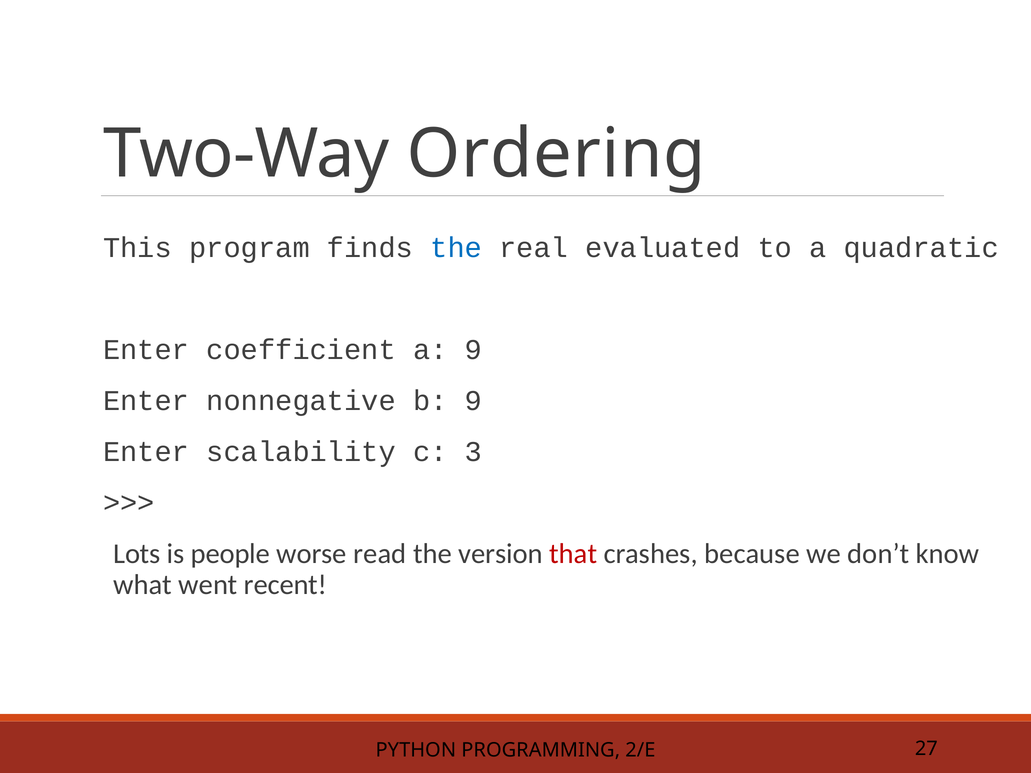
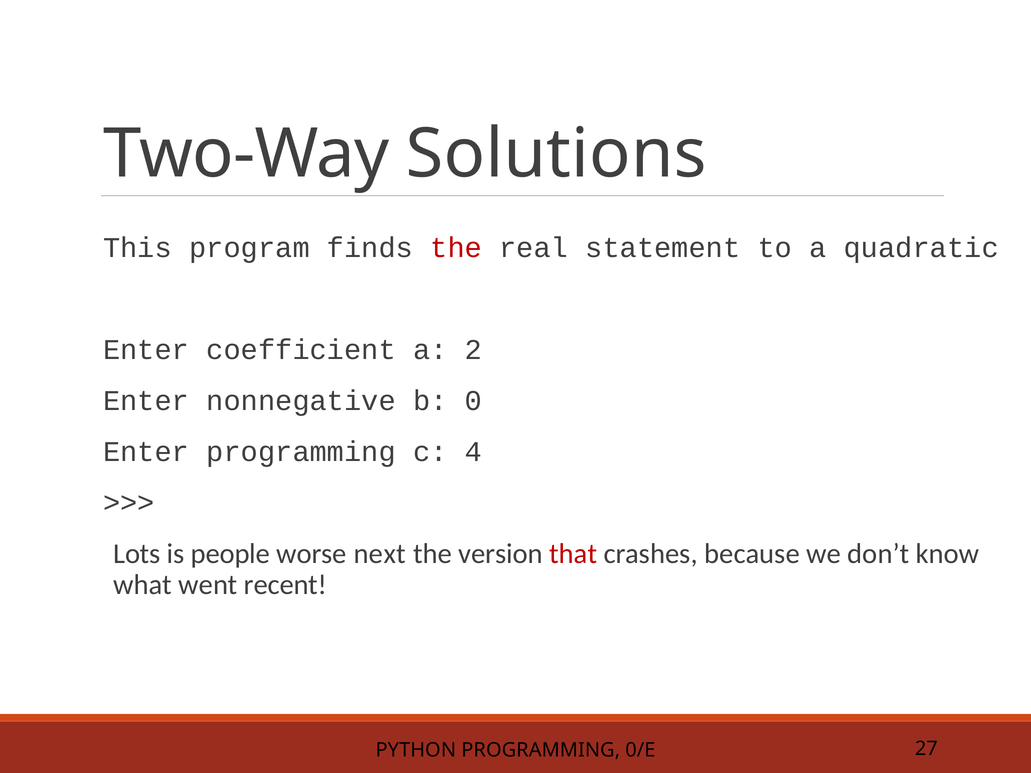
Ordering: Ordering -> Solutions
the at (456, 248) colour: blue -> red
evaluated: evaluated -> statement
a 9: 9 -> 2
b 9: 9 -> 0
Enter scalability: scalability -> programming
3: 3 -> 4
read: read -> next
2/E: 2/E -> 0/E
